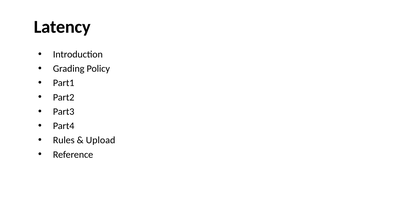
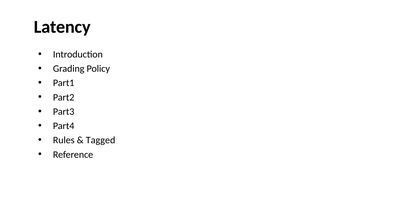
Upload: Upload -> Tagged
